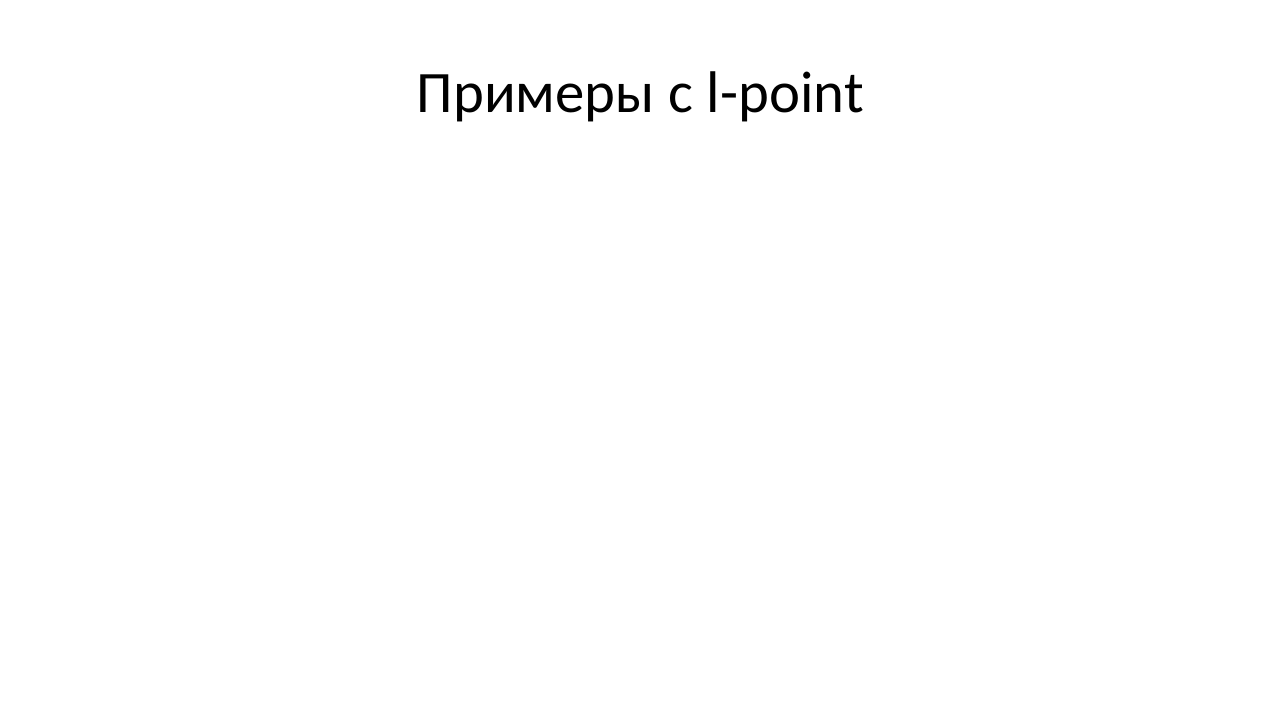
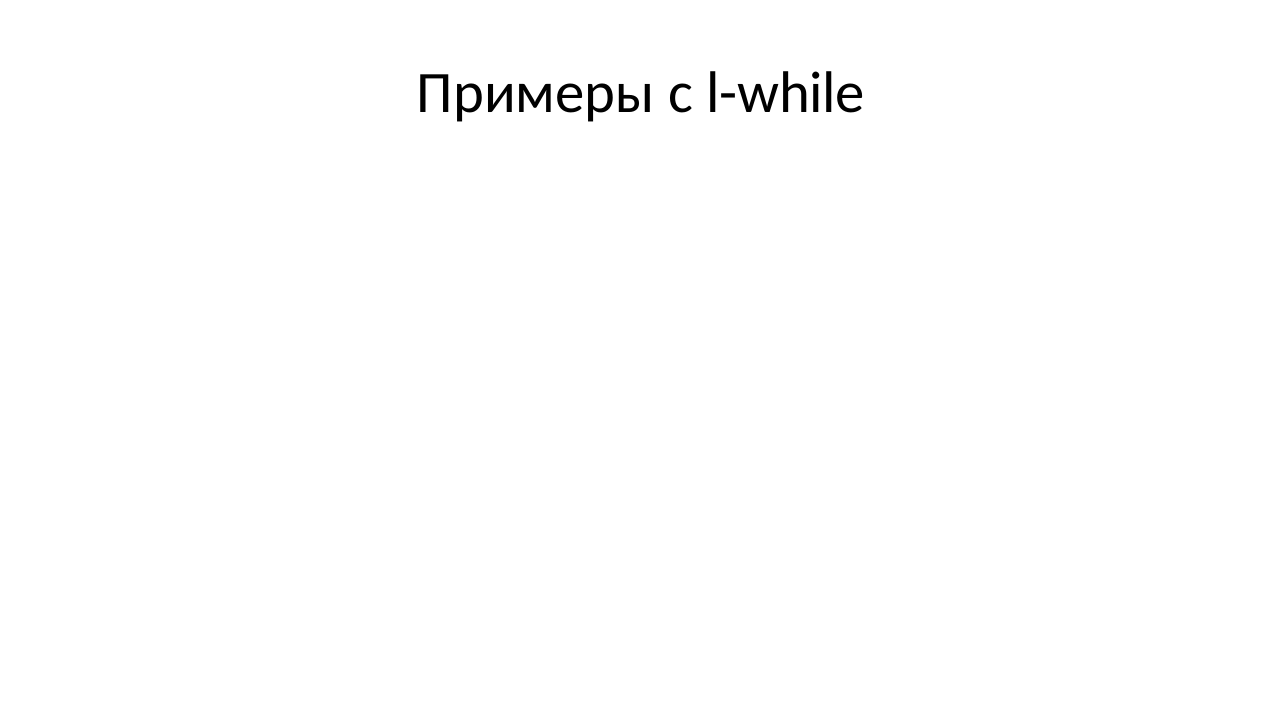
l-point: l-point -> l-while
